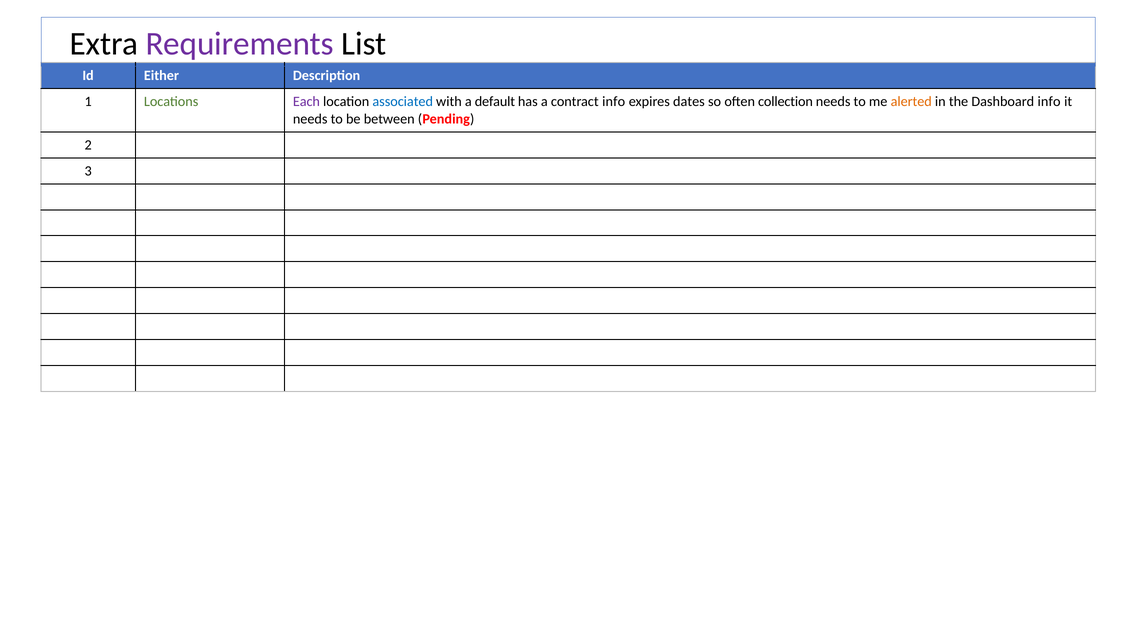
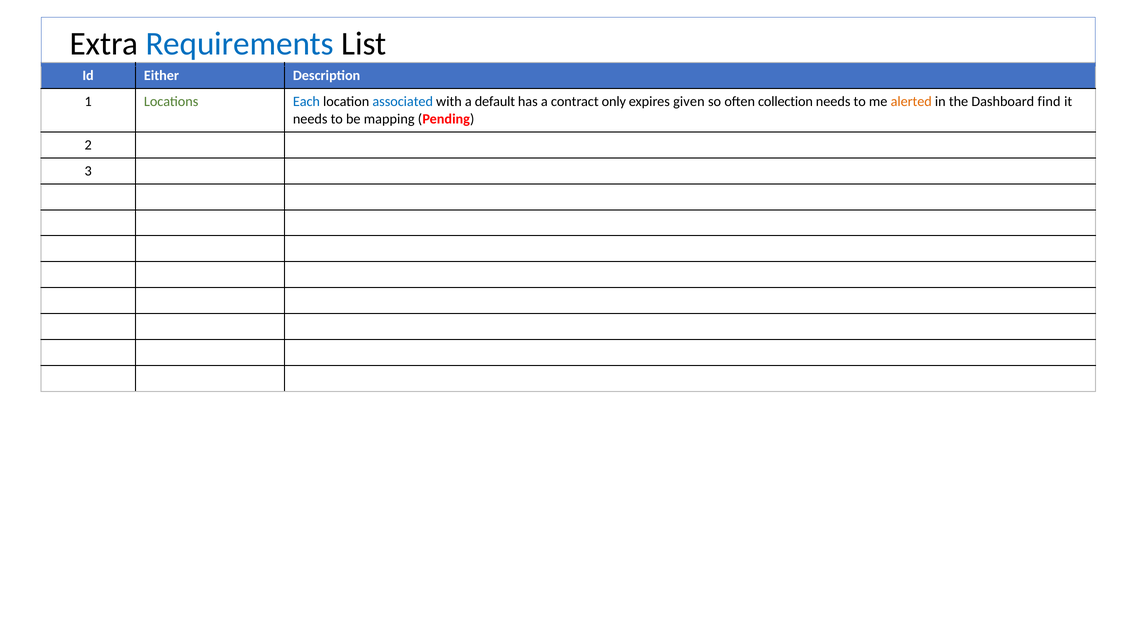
Requirements colour: purple -> blue
Each colour: purple -> blue
contract info: info -> only
dates: dates -> given
Dashboard info: info -> find
between: between -> mapping
